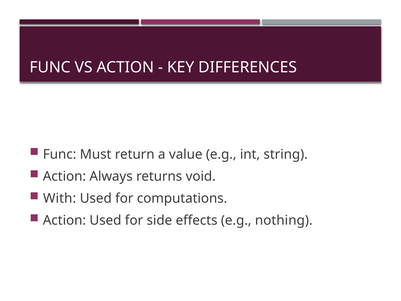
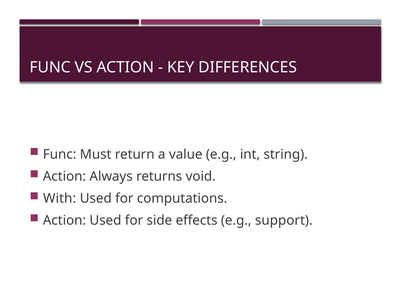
nothing: nothing -> support
